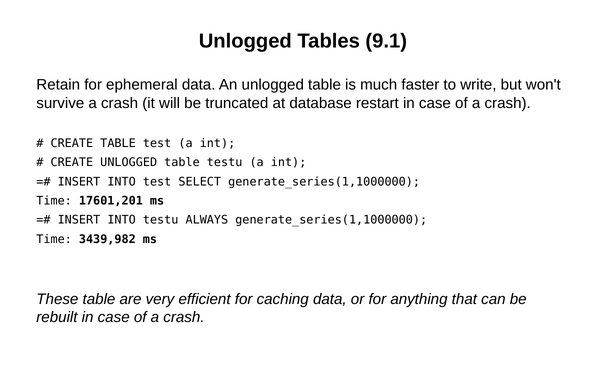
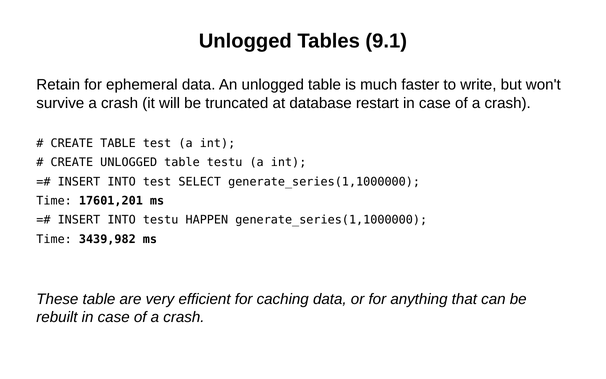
ALWAYS: ALWAYS -> HAPPEN
